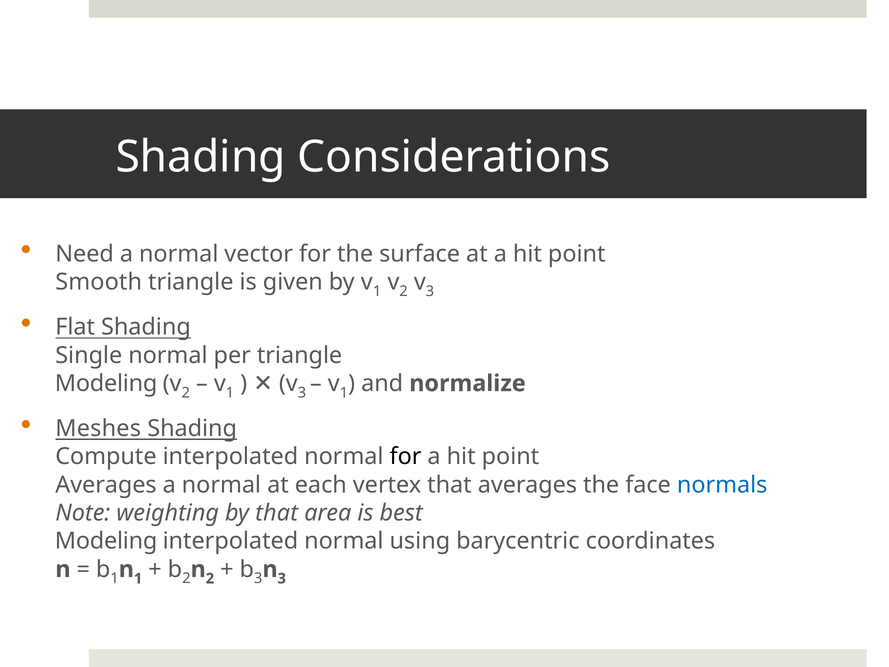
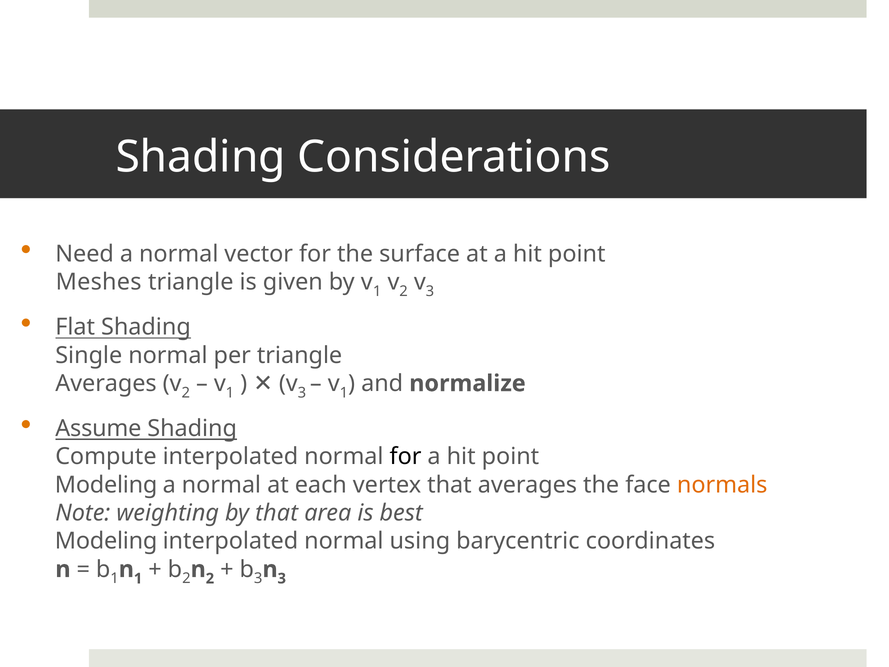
Smooth: Smooth -> Meshes
Modeling at (106, 383): Modeling -> Averages
Meshes: Meshes -> Assume
Averages at (106, 485): Averages -> Modeling
normals colour: blue -> orange
